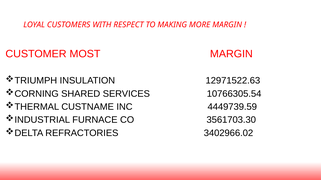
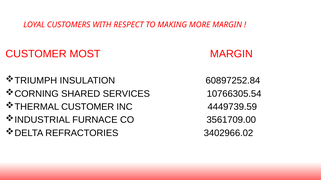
12971522.63: 12971522.63 -> 60897252.84
CUSTNAME at (88, 107): CUSTNAME -> CUSTOMER
3561703.30: 3561703.30 -> 3561709.00
